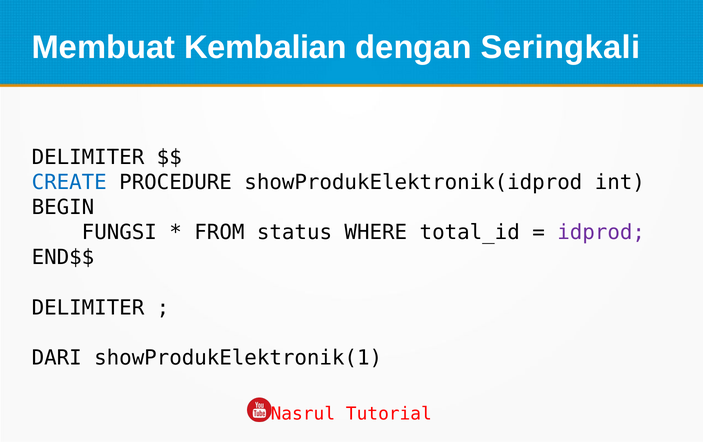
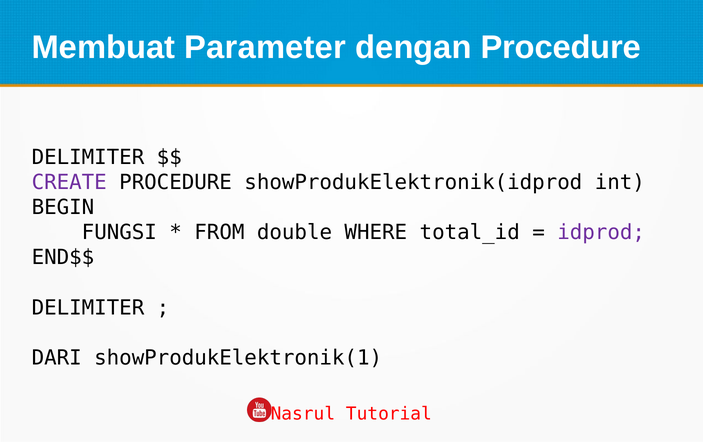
Kembalian: Kembalian -> Parameter
dengan Seringkali: Seringkali -> Procedure
CREATE colour: blue -> purple
status: status -> double
